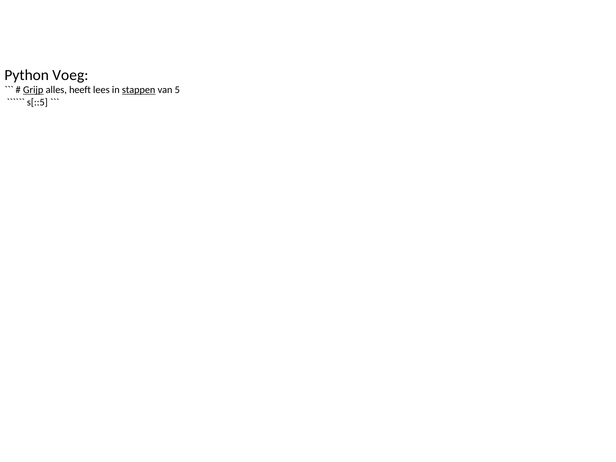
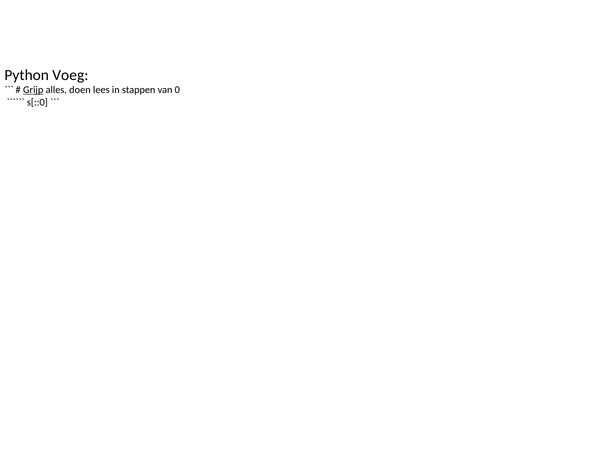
heeft: heeft -> doen
stappen underline: present -> none
5: 5 -> 0
s[::5: s[::5 -> s[::0
